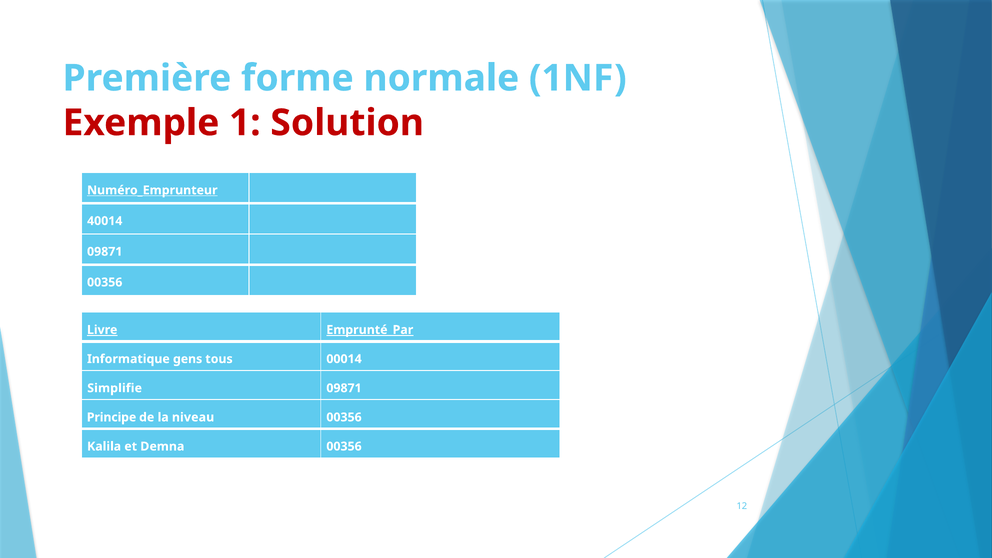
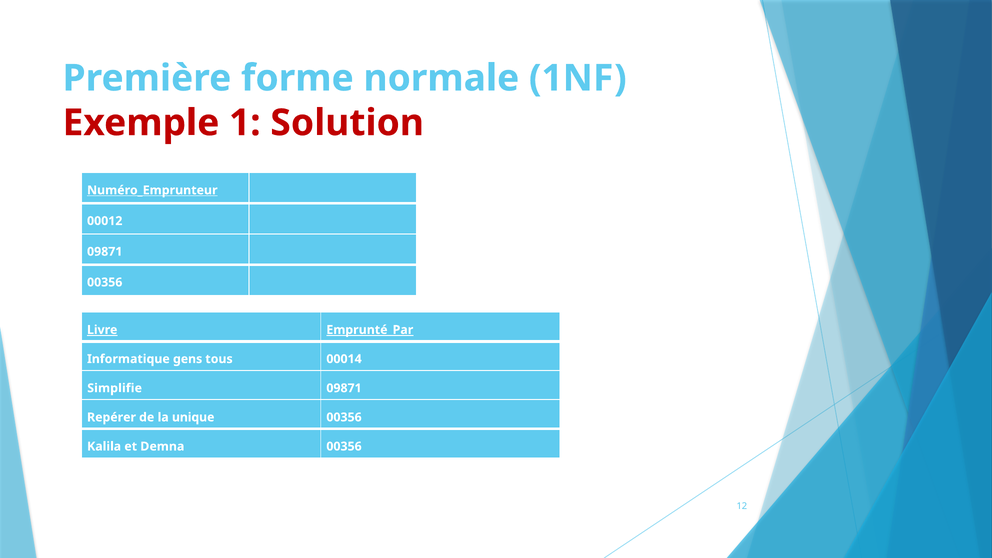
40014: 40014 -> 00012
Principe: Principe -> Repérer
niveau: niveau -> unique
